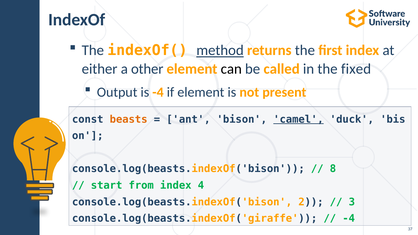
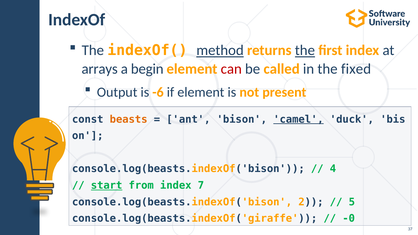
the at (305, 50) underline: none -> present
either: either -> arrays
other: other -> begin
can colour: black -> red
is -4: -4 -> -6
8: 8 -> 4
start underline: none -> present
4: 4 -> 7
3: 3 -> 5
-4 at (349, 219): -4 -> -0
